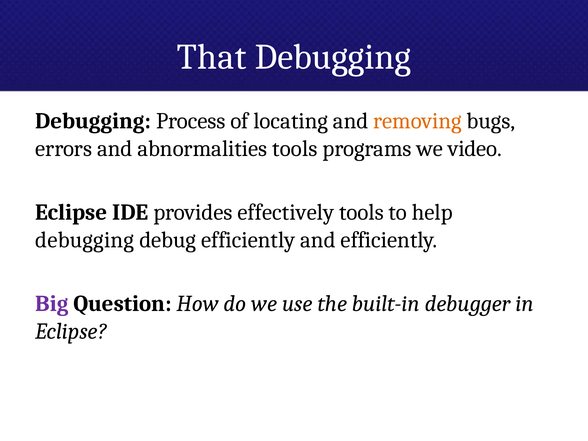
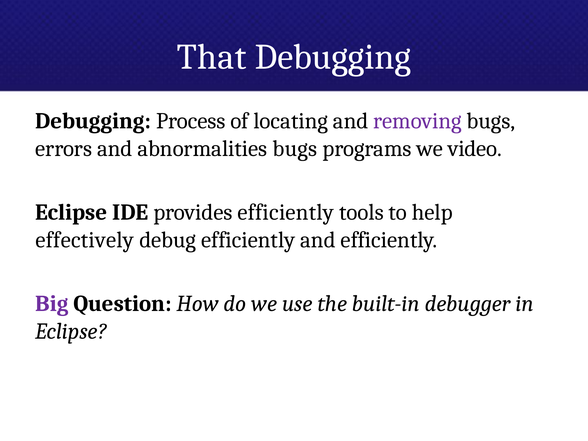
removing colour: orange -> purple
abnormalities tools: tools -> bugs
provides effectively: effectively -> efficiently
debugging at (85, 240): debugging -> effectively
